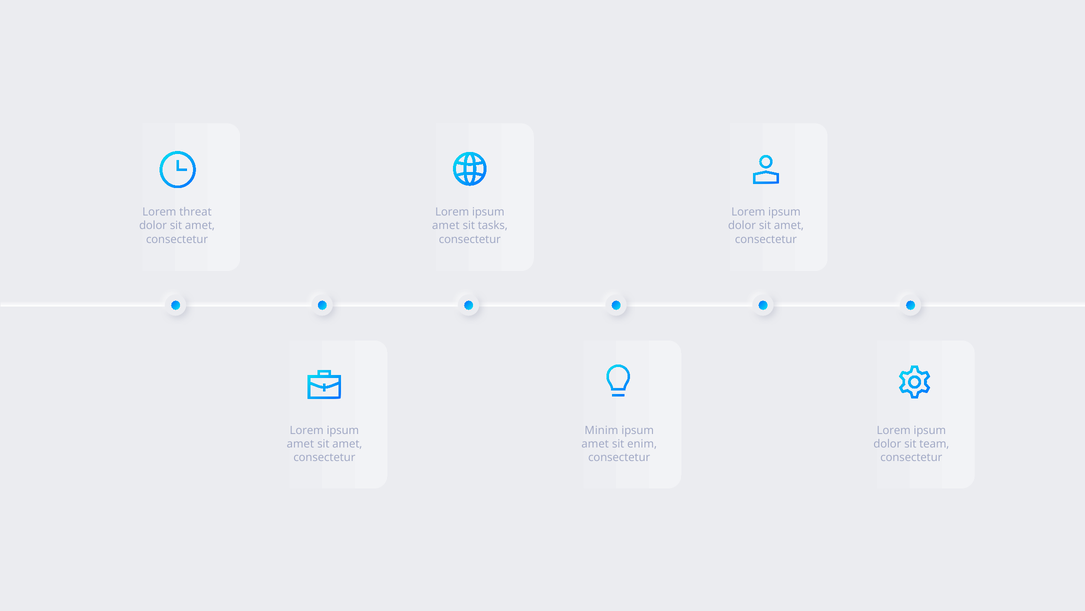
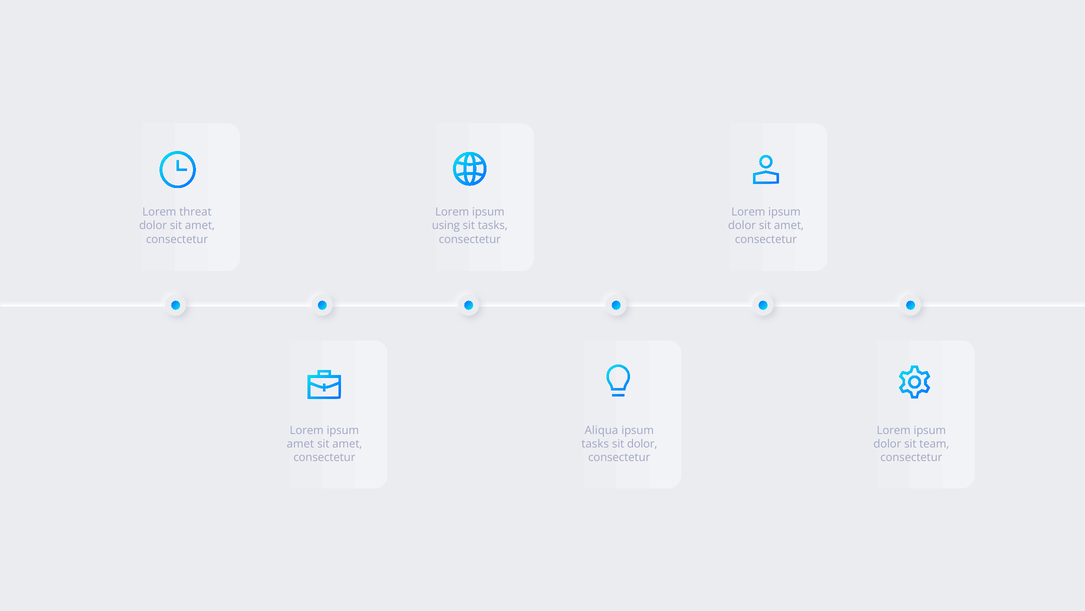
amet at (446, 225): amet -> using
Minim: Minim -> Aliqua
amet at (595, 444): amet -> tasks
sit enim: enim -> dolor
